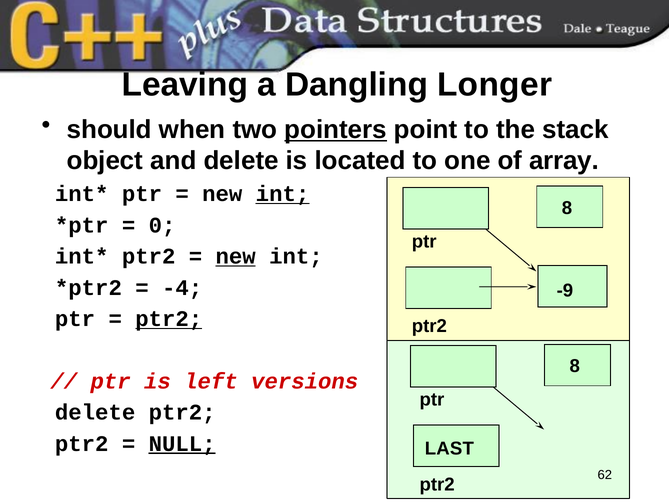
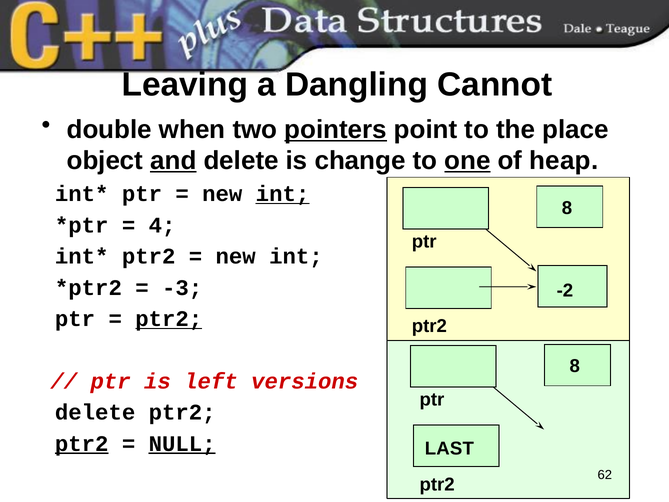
Longer: Longer -> Cannot
should: should -> double
stack: stack -> place
and underline: none -> present
located: located -> change
one underline: none -> present
array: array -> heap
0: 0 -> 4
new at (236, 256) underline: present -> none
-4: -4 -> -3
-9: -9 -> -2
ptr2 at (82, 444) underline: none -> present
